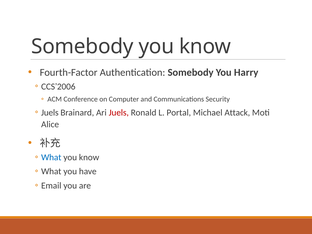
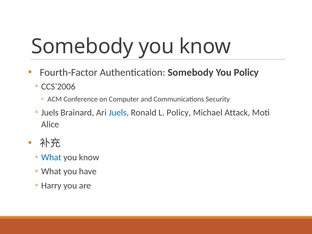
You Harry: Harry -> Policy
Juels at (119, 113) colour: red -> blue
L Portal: Portal -> Policy
Email: Email -> Harry
